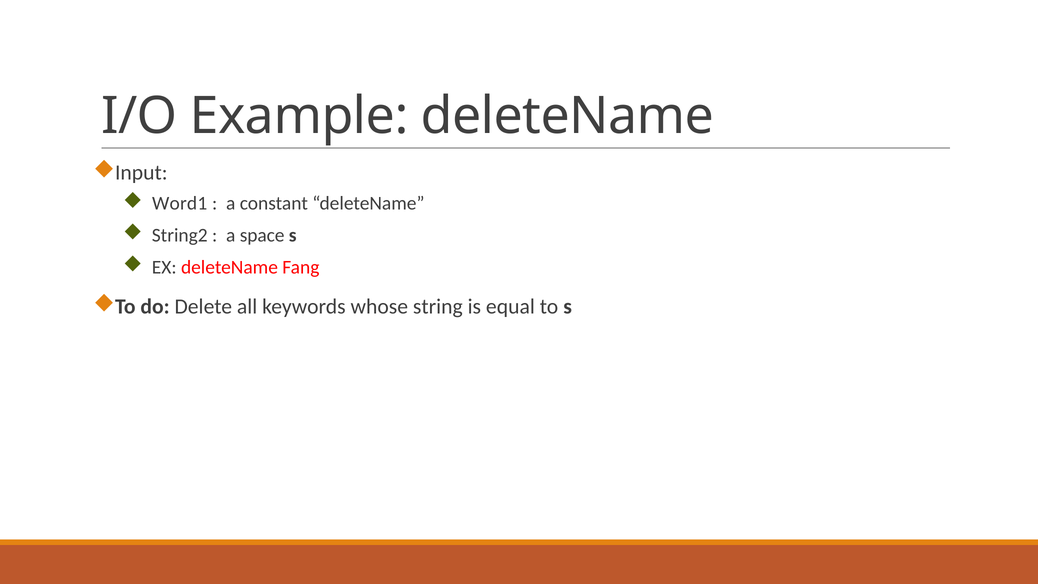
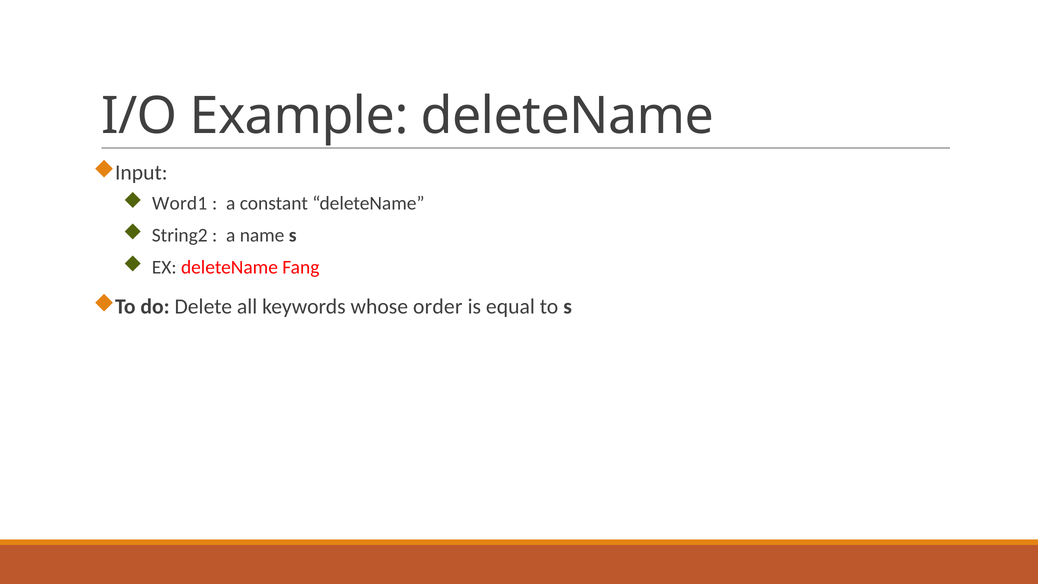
space: space -> name
string: string -> order
